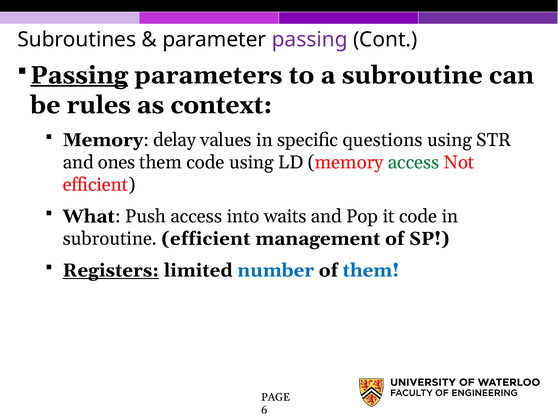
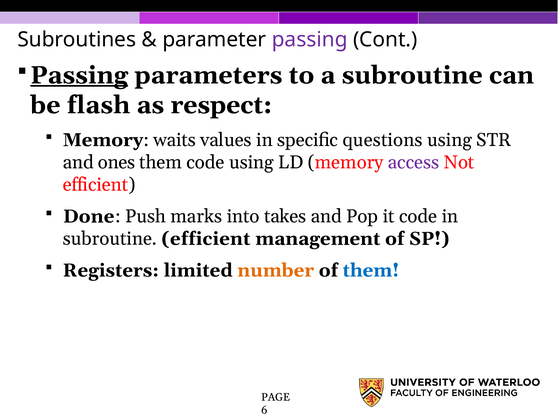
rules: rules -> flash
context: context -> respect
delay: delay -> waits
access at (414, 162) colour: green -> purple
What: What -> Done
Push access: access -> marks
waits: waits -> takes
Registers underline: present -> none
number colour: blue -> orange
